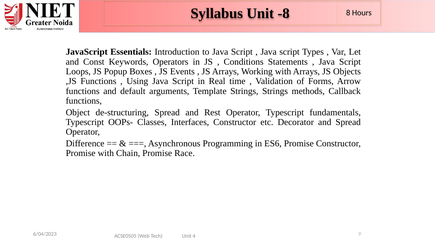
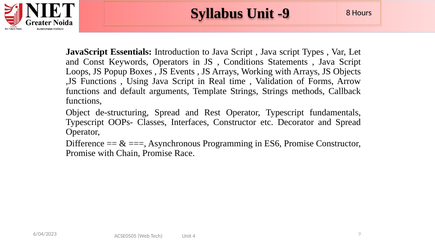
-8: -8 -> -9
